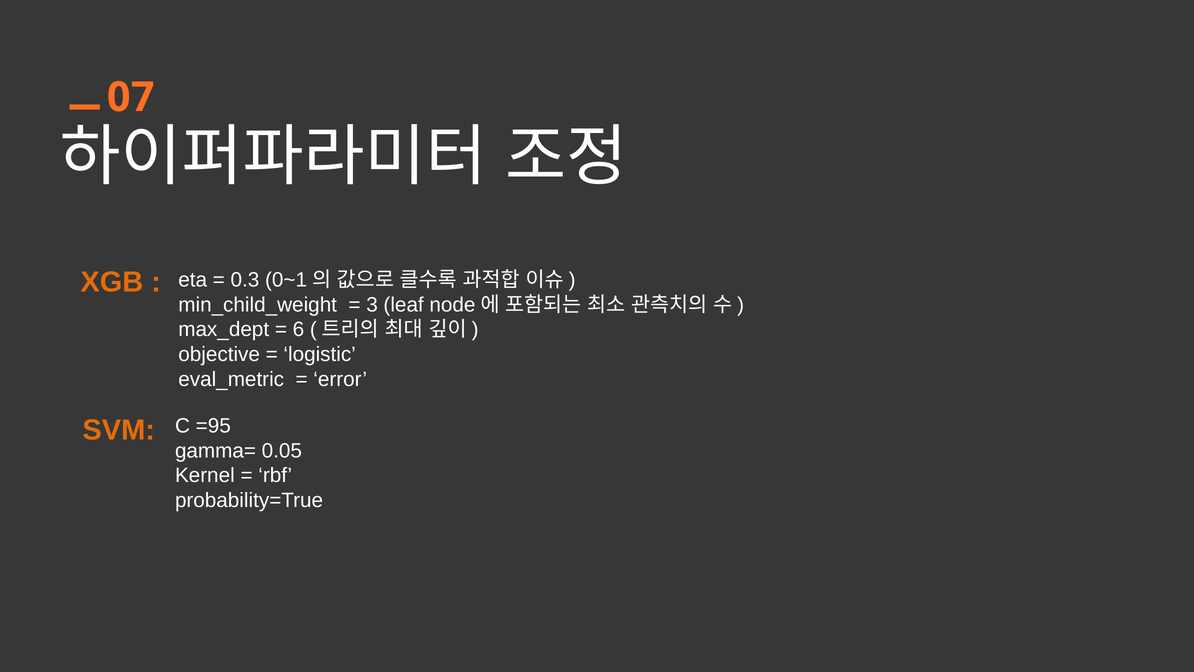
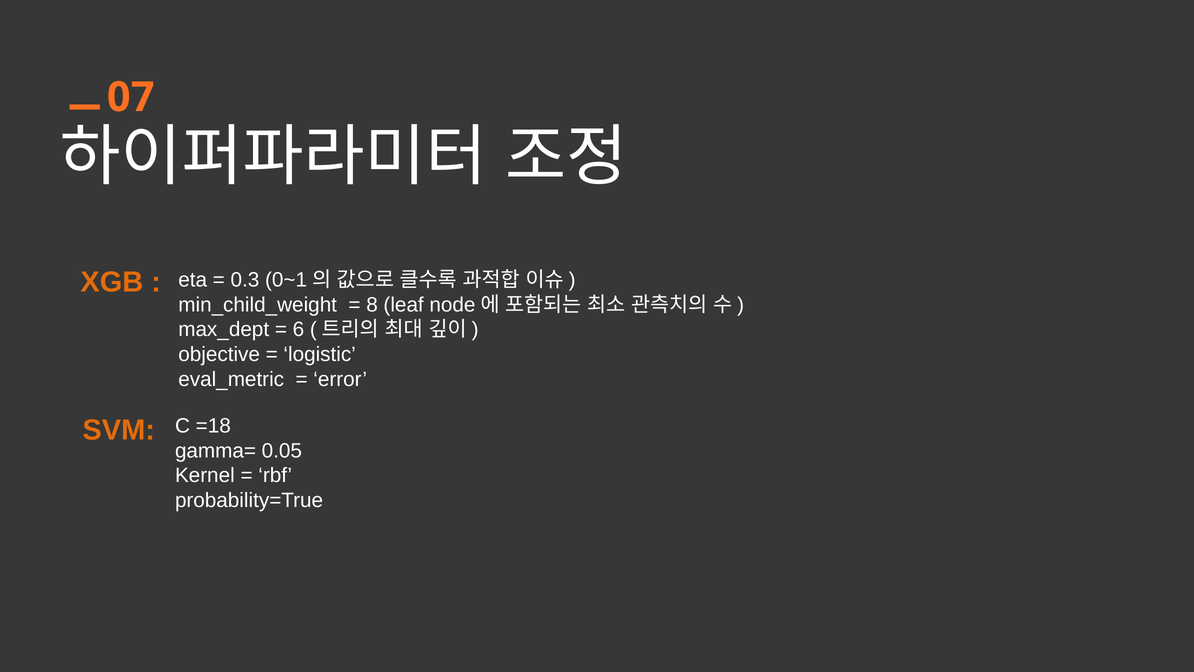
3: 3 -> 8
=95: =95 -> =18
